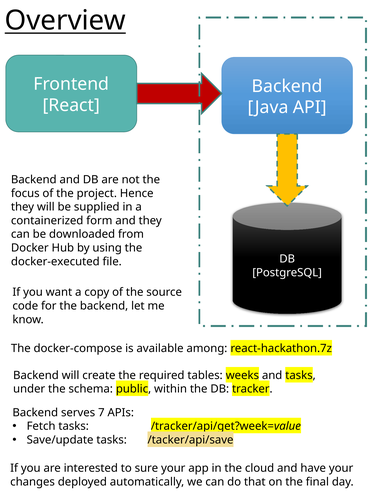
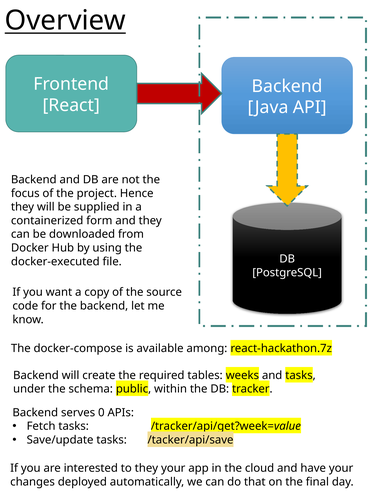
7: 7 -> 0
to sure: sure -> they
